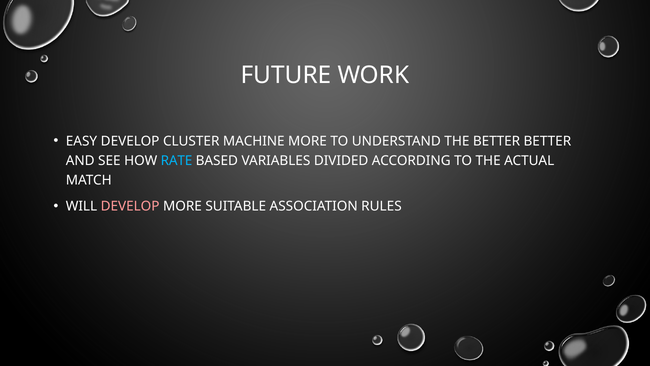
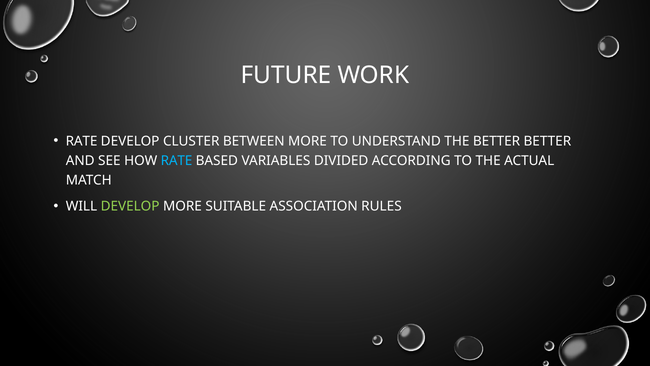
EASY at (81, 141): EASY -> RATE
MACHINE: MACHINE -> BETWEEN
DEVELOP at (130, 206) colour: pink -> light green
